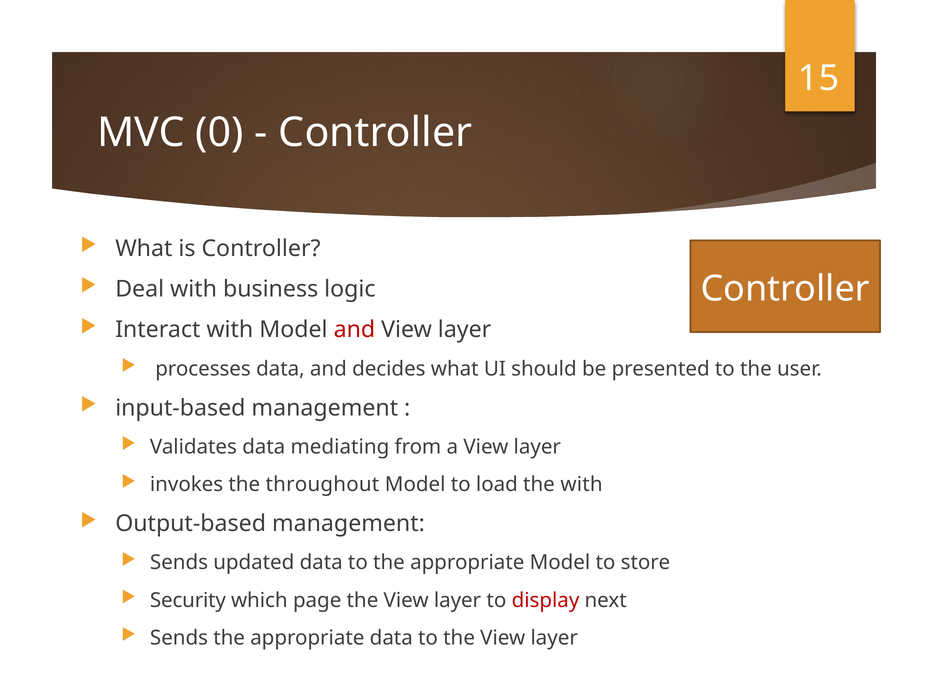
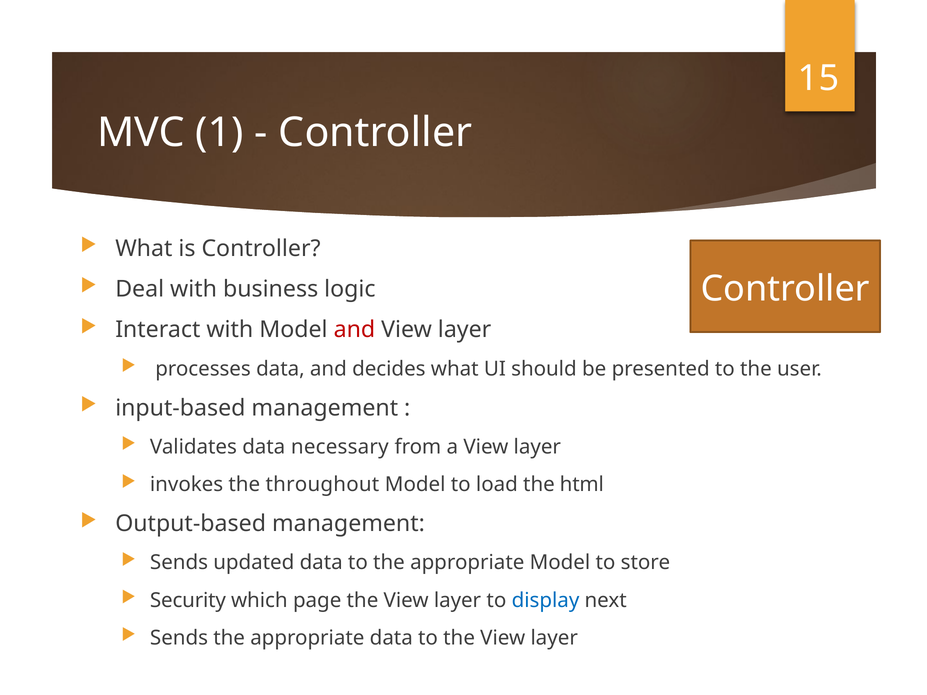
0: 0 -> 1
mediating: mediating -> necessary
the with: with -> html
display colour: red -> blue
